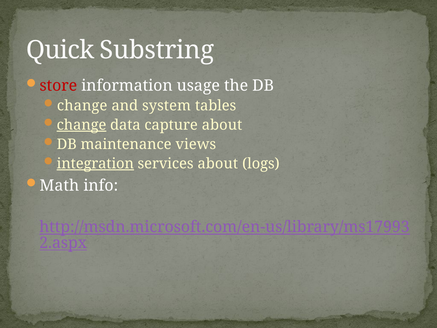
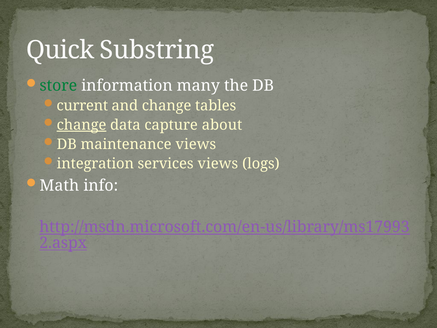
store colour: red -> green
usage: usage -> many
change at (82, 105): change -> current
and system: system -> change
integration underline: present -> none
services about: about -> views
